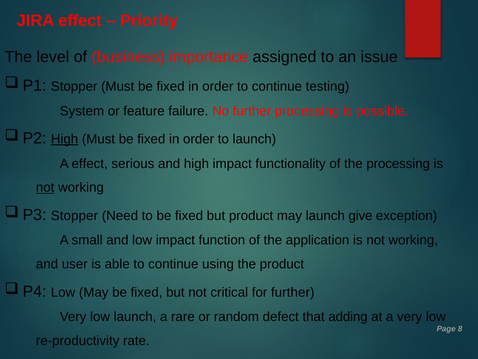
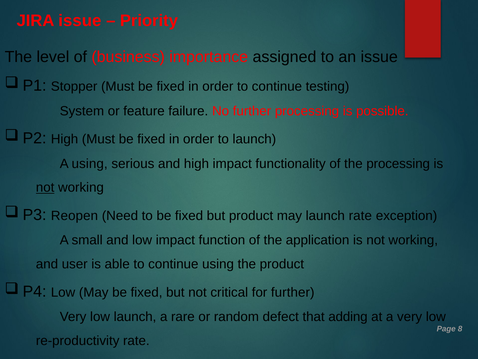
JIRA effect: effect -> issue
High at (65, 139) underline: present -> none
A effect: effect -> using
Stopper at (74, 215): Stopper -> Reopen
launch give: give -> rate
